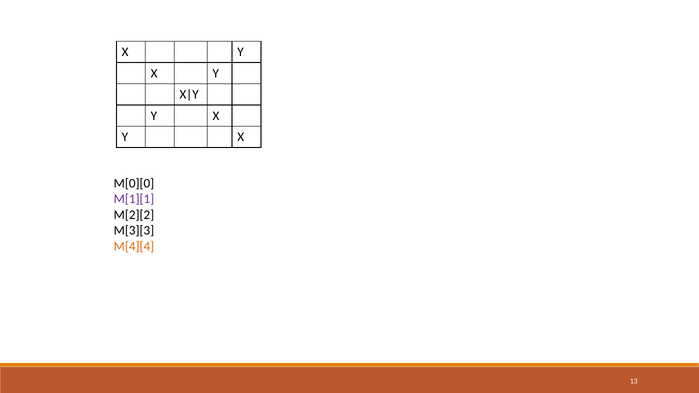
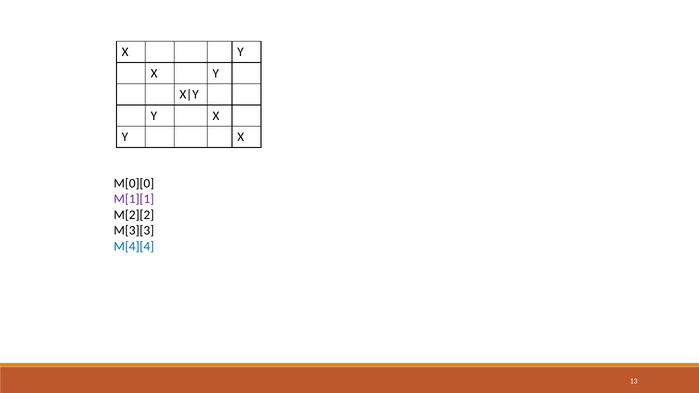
M[4][4 colour: orange -> blue
